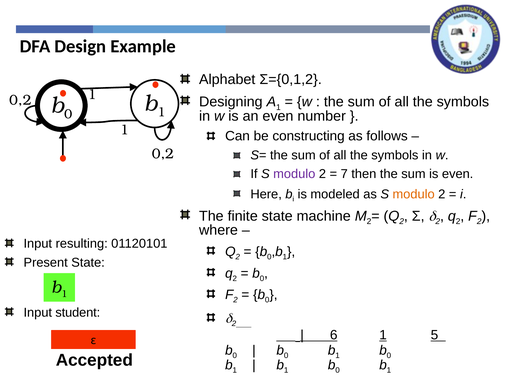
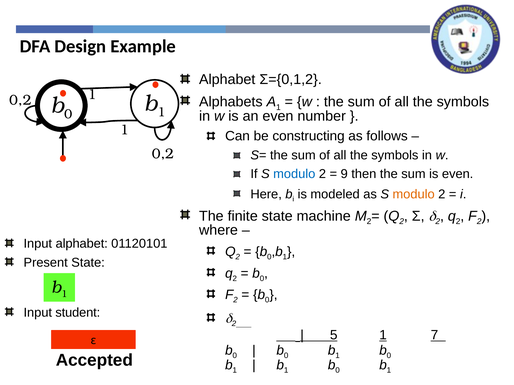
Designing: Designing -> Alphabets
modulo at (294, 174) colour: purple -> blue
7: 7 -> 9
Input resulting: resulting -> alphabet
6: 6 -> 5
5: 5 -> 7
